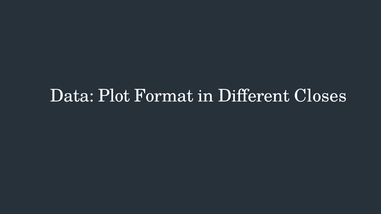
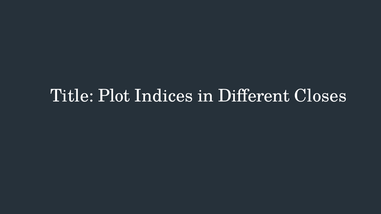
Data: Data -> Title
Format: Format -> Indices
